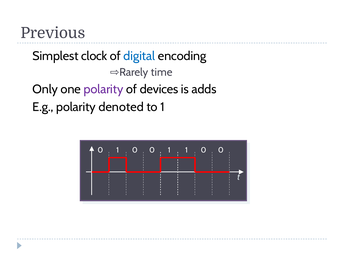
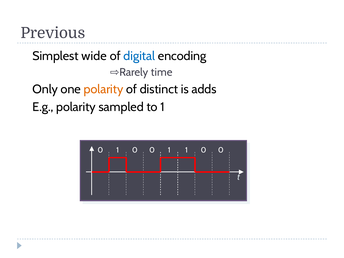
clock: clock -> wide
polarity at (103, 89) colour: purple -> orange
devices: devices -> distinct
denoted: denoted -> sampled
